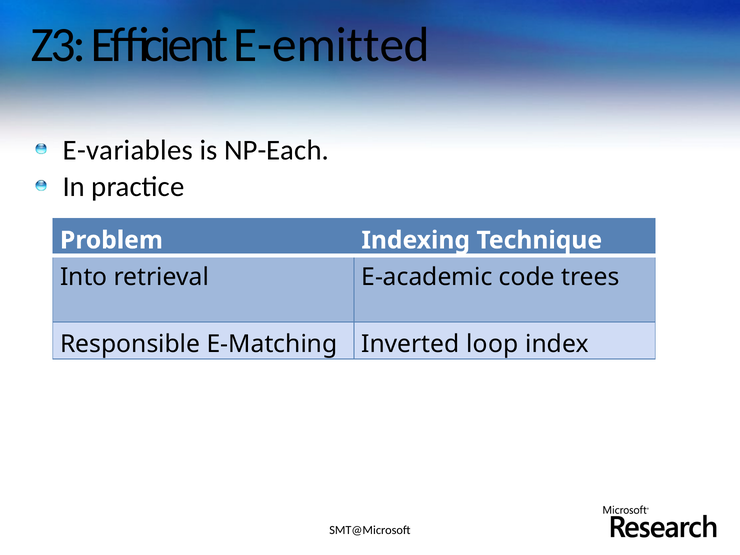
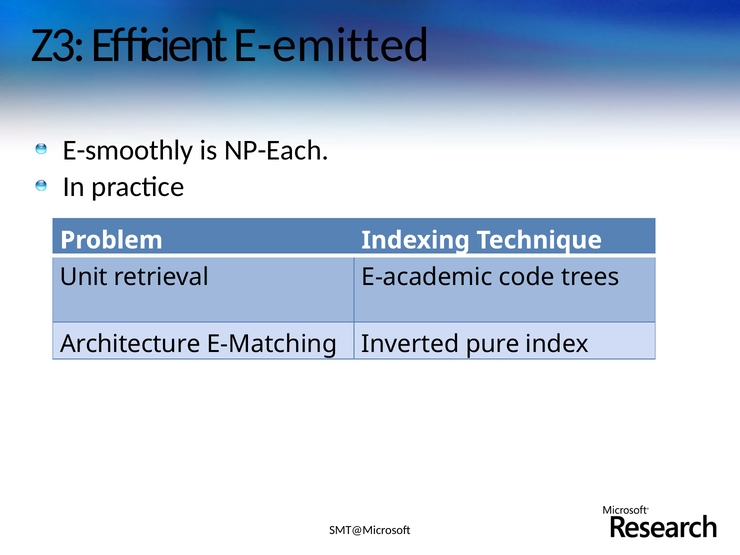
E-variables: E-variables -> E-smoothly
Into: Into -> Unit
Responsible: Responsible -> Architecture
loop: loop -> pure
